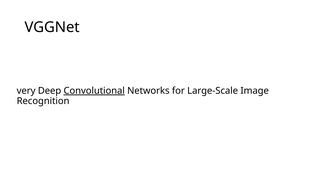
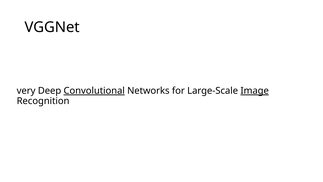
Image underline: none -> present
